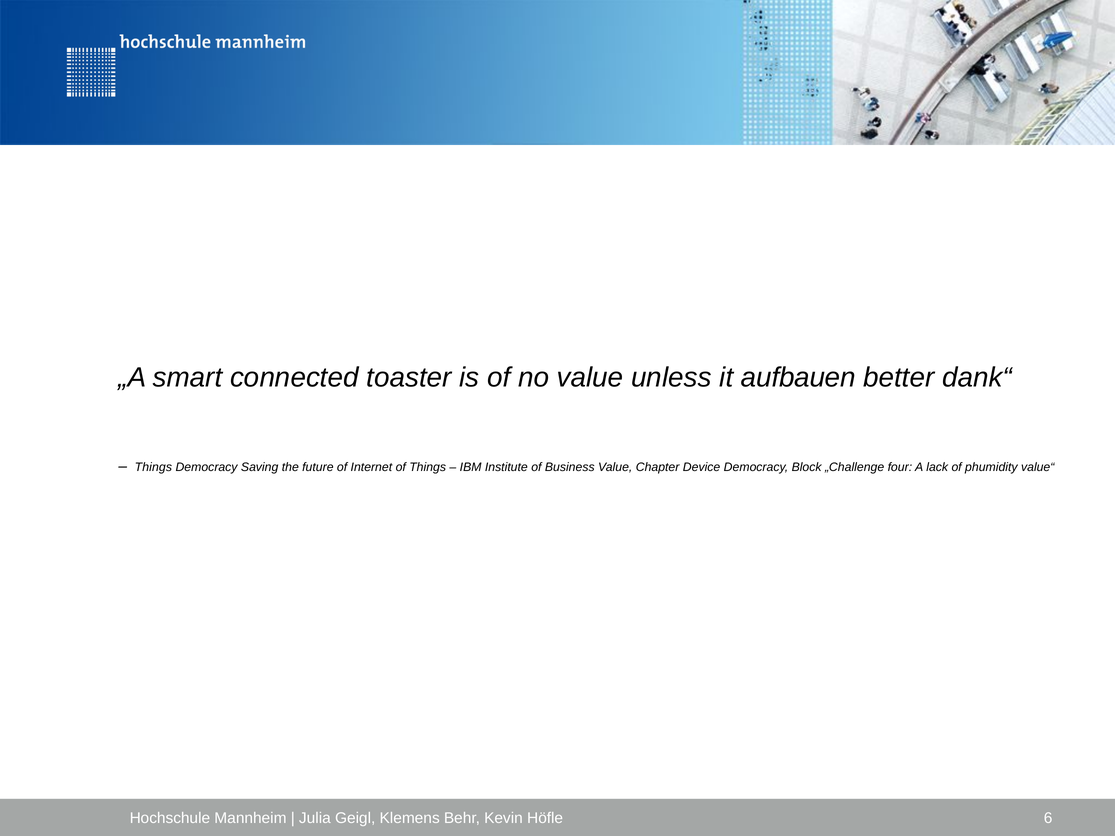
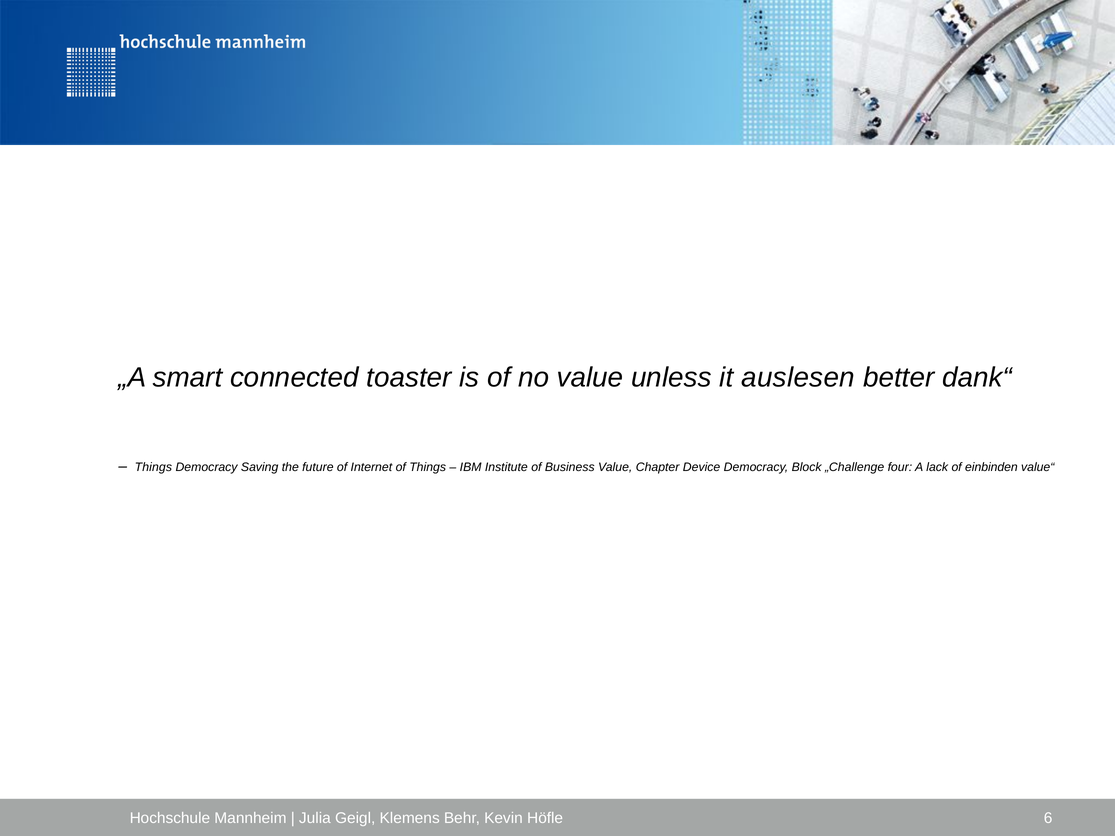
aufbauen: aufbauen -> auslesen
phumidity: phumidity -> einbinden
